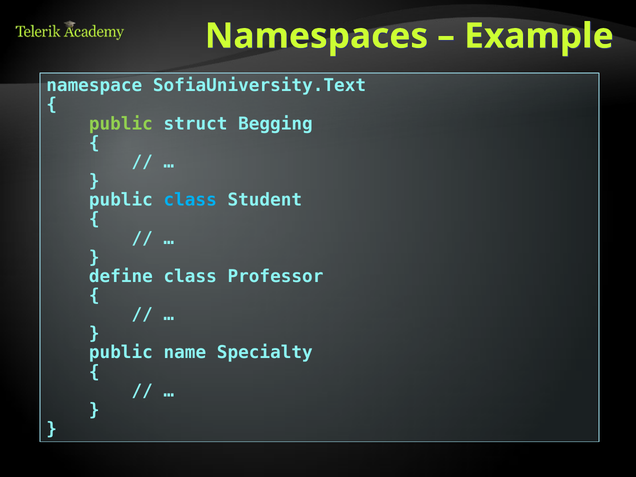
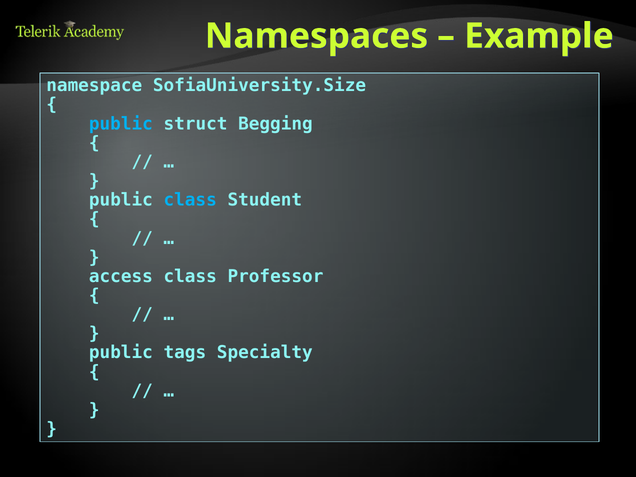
SofiaUniversity.Text: SofiaUniversity.Text -> SofiaUniversity.Size
public at (121, 124) colour: light green -> light blue
define: define -> access
name: name -> tags
